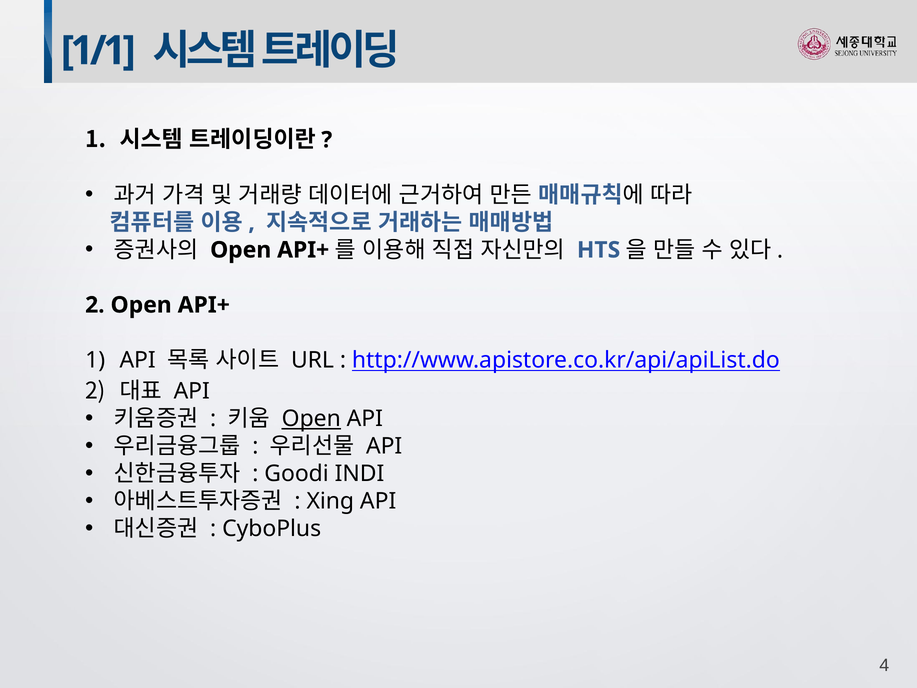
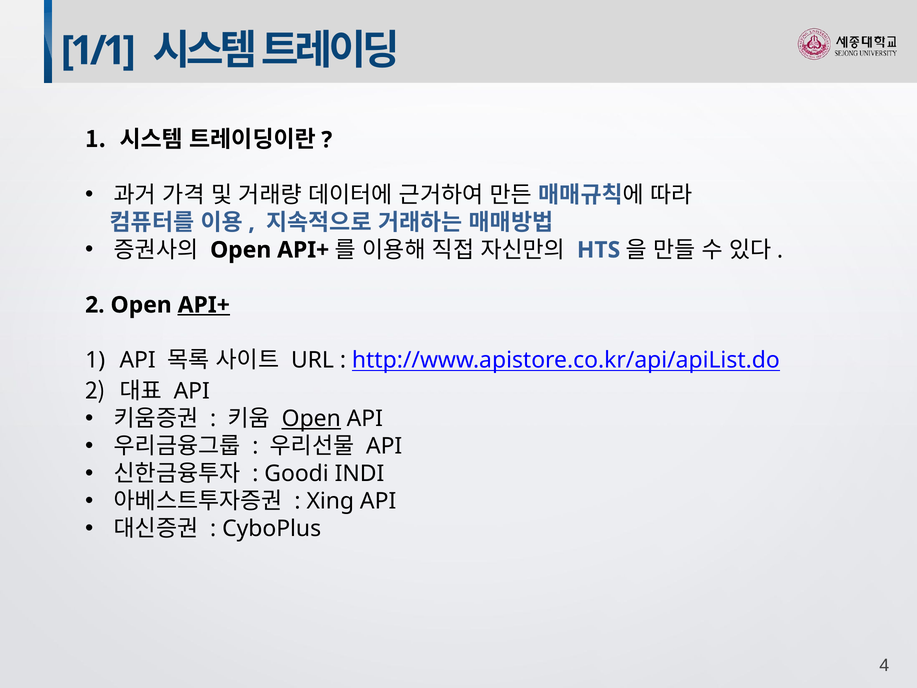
API+ at (204, 305) underline: none -> present
